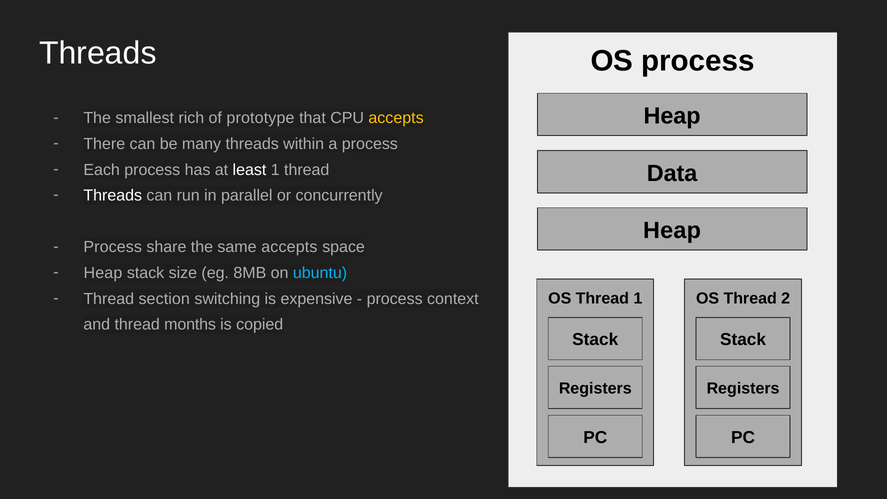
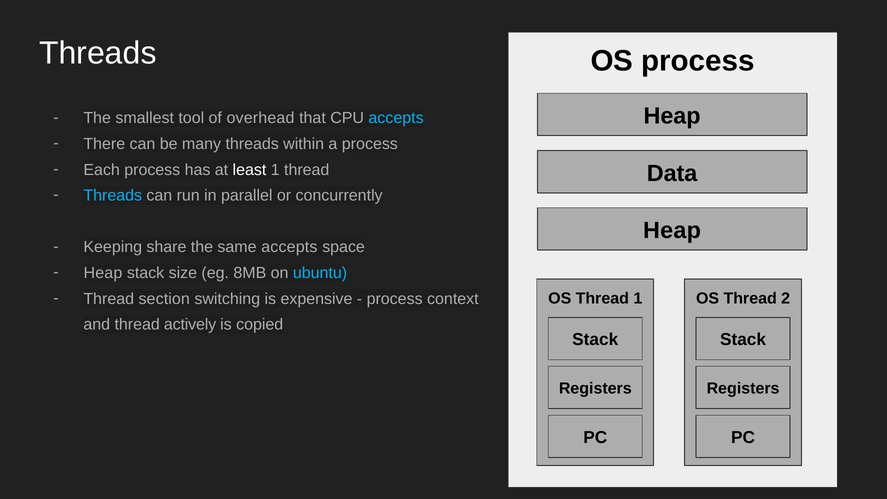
rich: rich -> tool
prototype: prototype -> overhead
accepts at (396, 118) colour: yellow -> light blue
Threads at (113, 196) colour: white -> light blue
Process at (113, 247): Process -> Keeping
months: months -> actively
